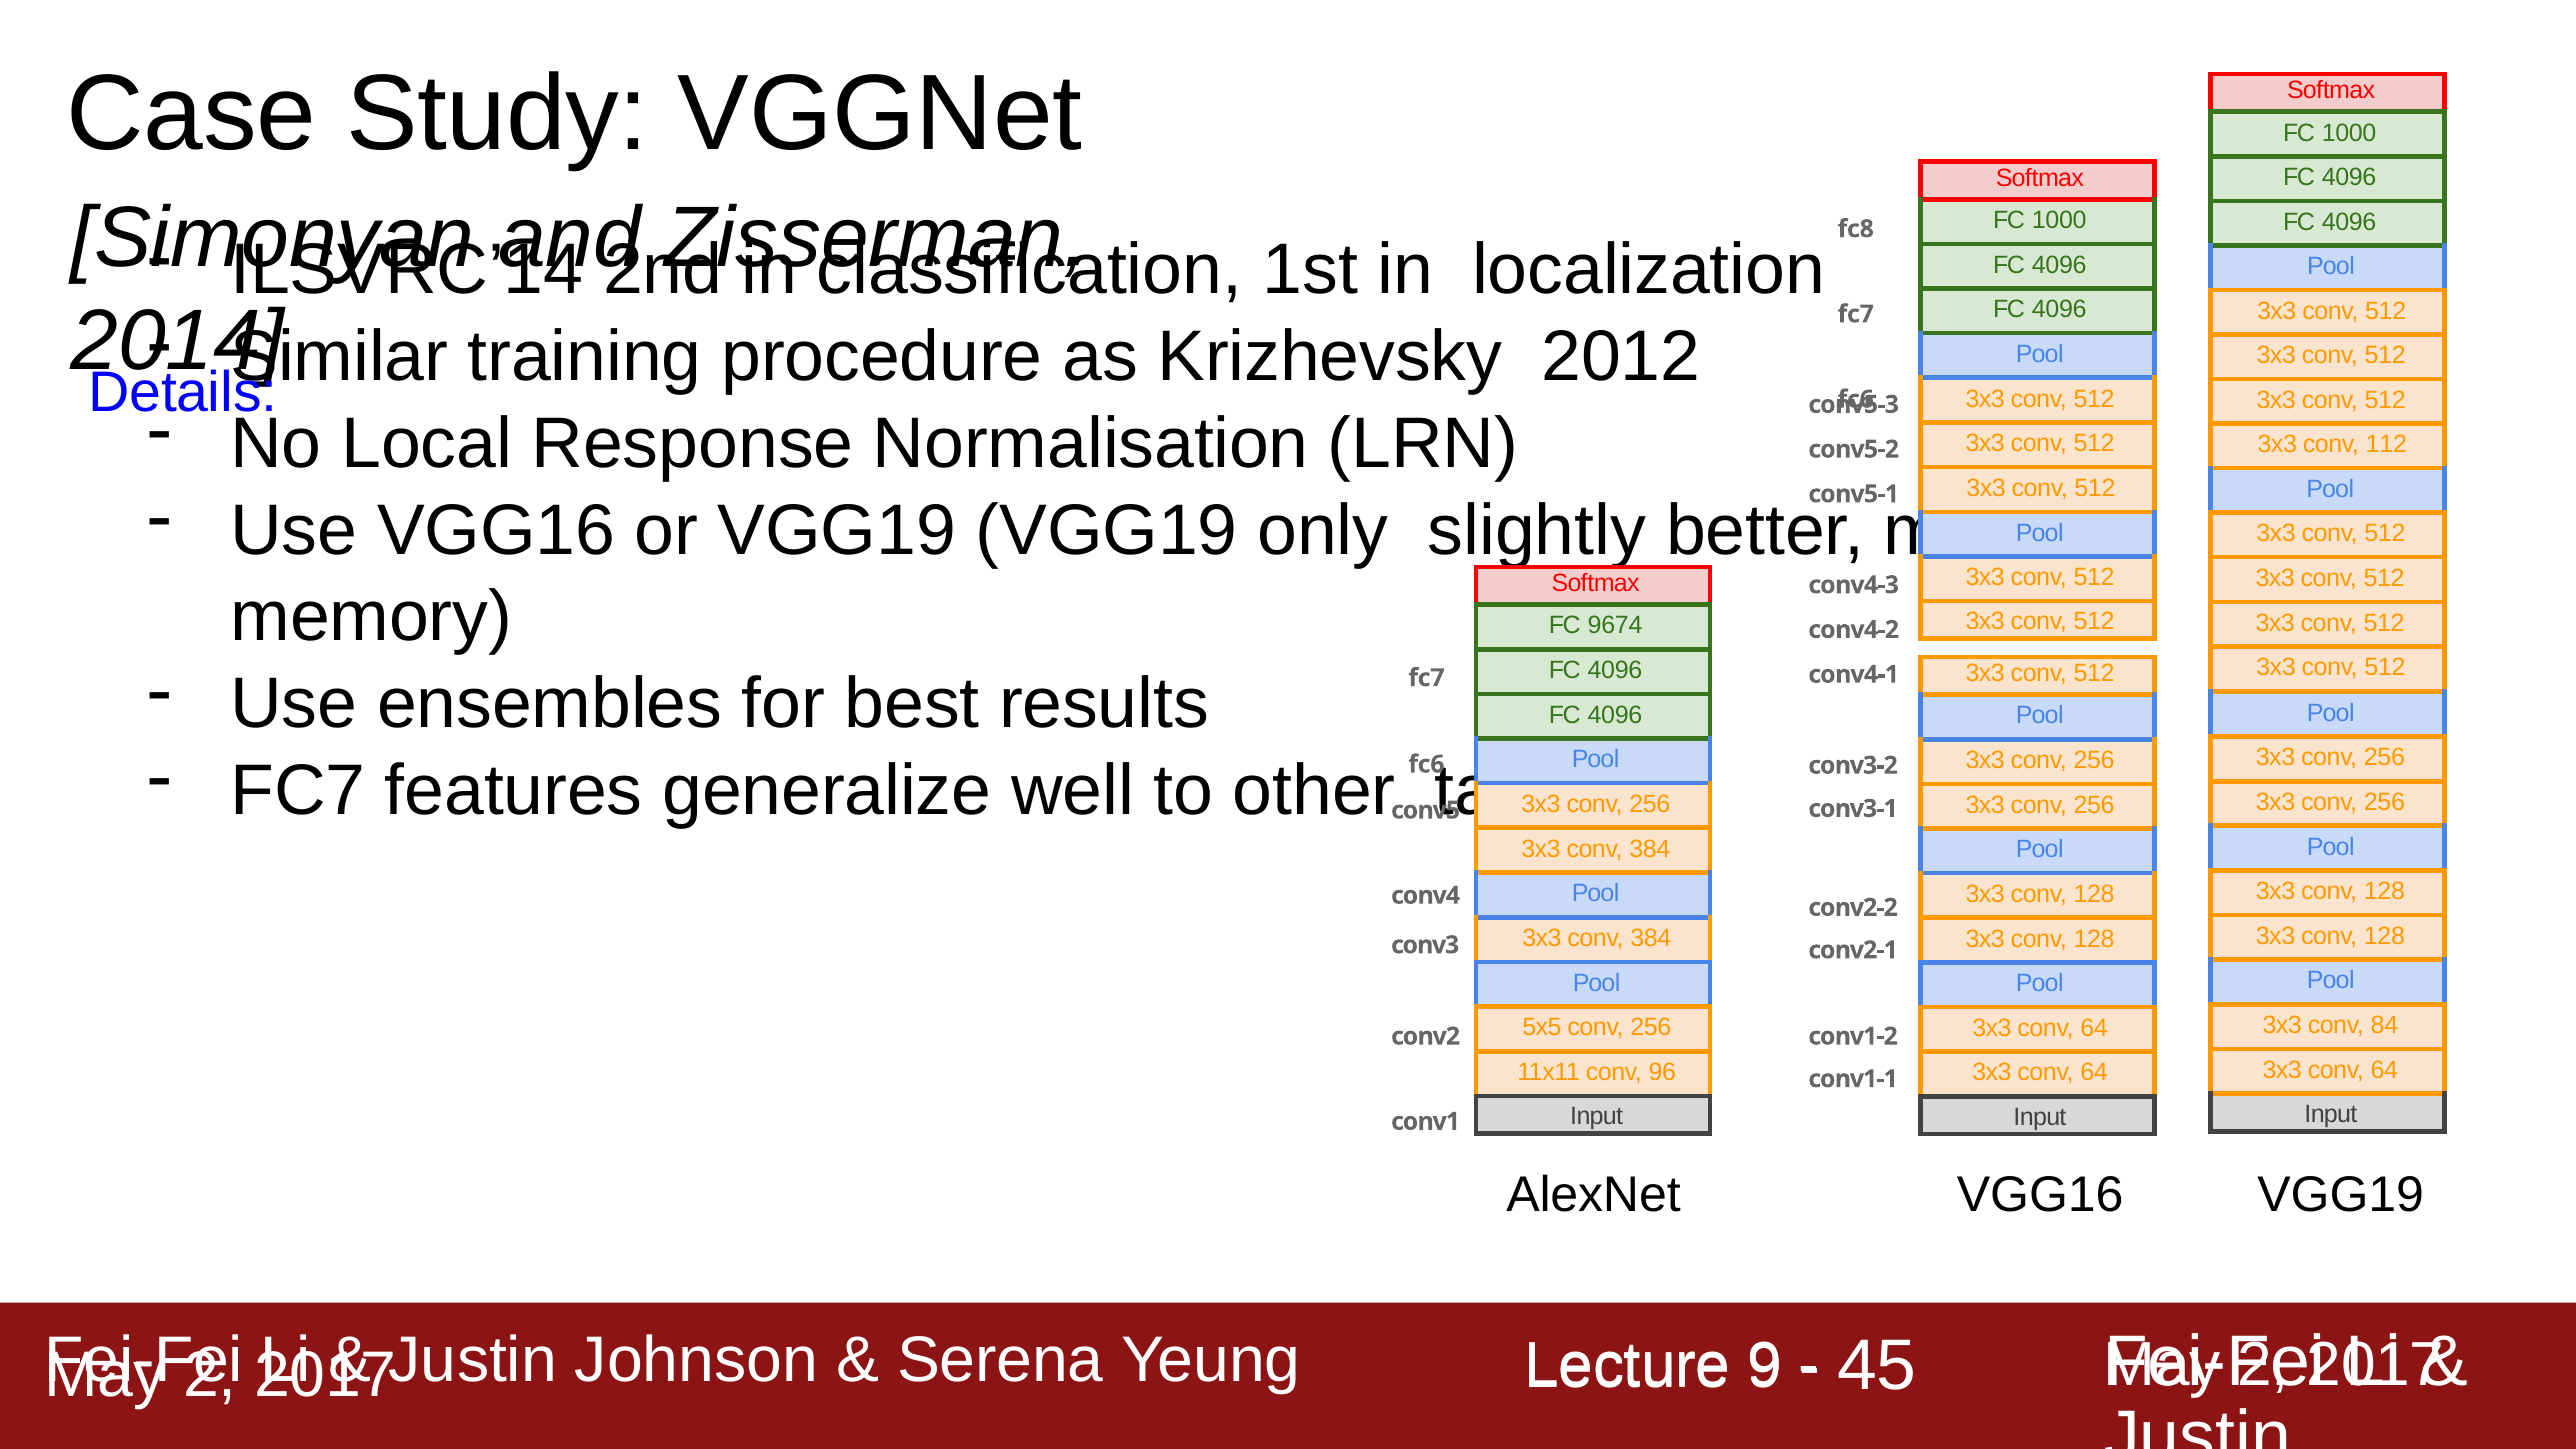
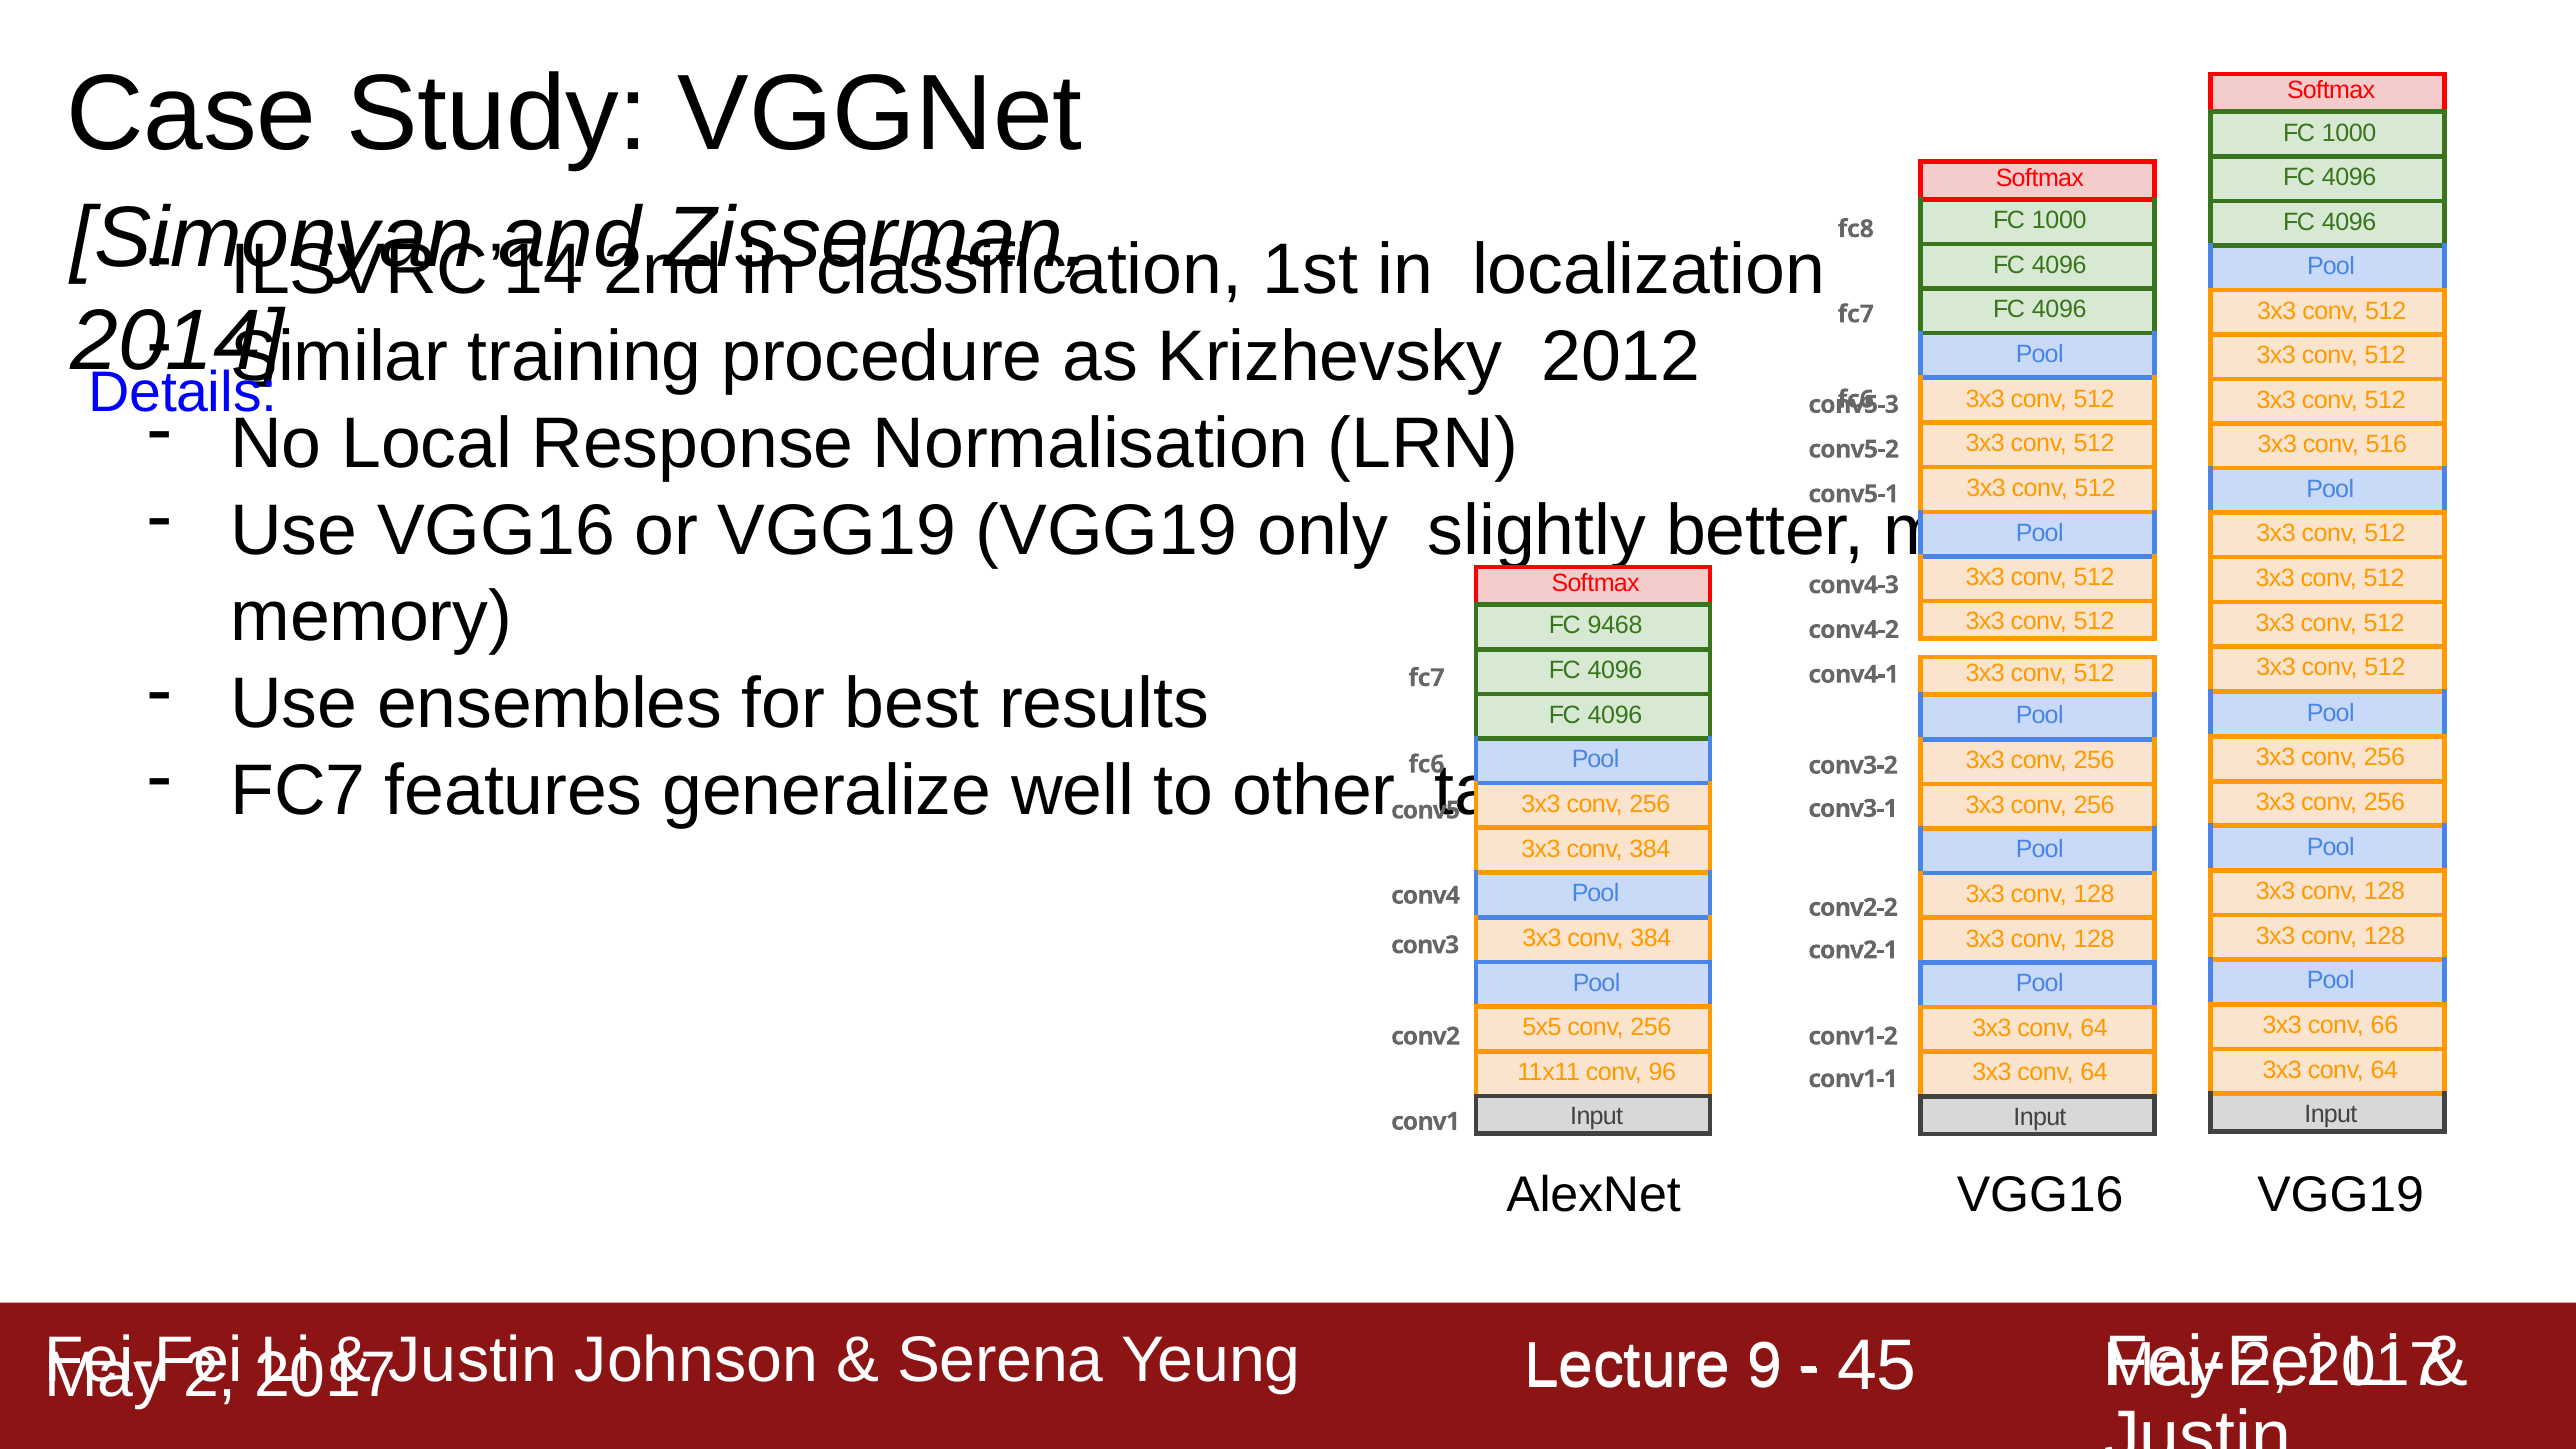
112: 112 -> 516
9674: 9674 -> 9468
84: 84 -> 66
